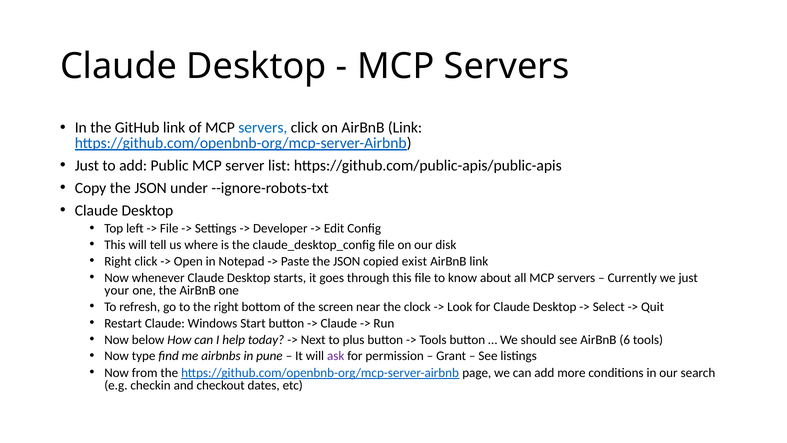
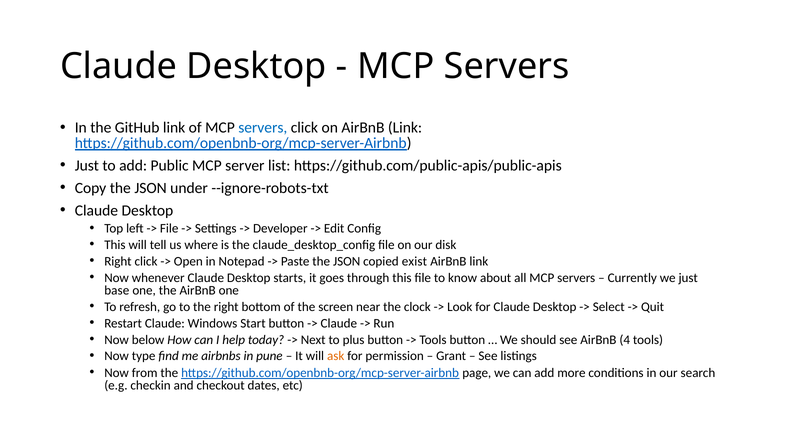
your: your -> base
6: 6 -> 4
ask colour: purple -> orange
